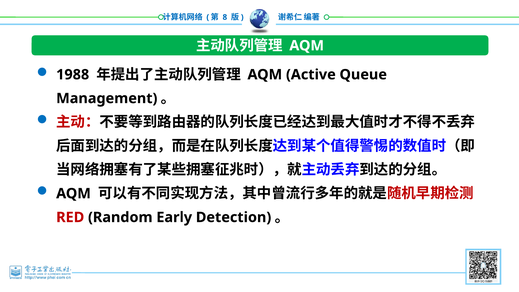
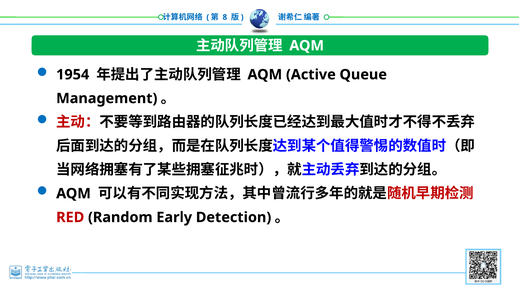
1988: 1988 -> 1954
